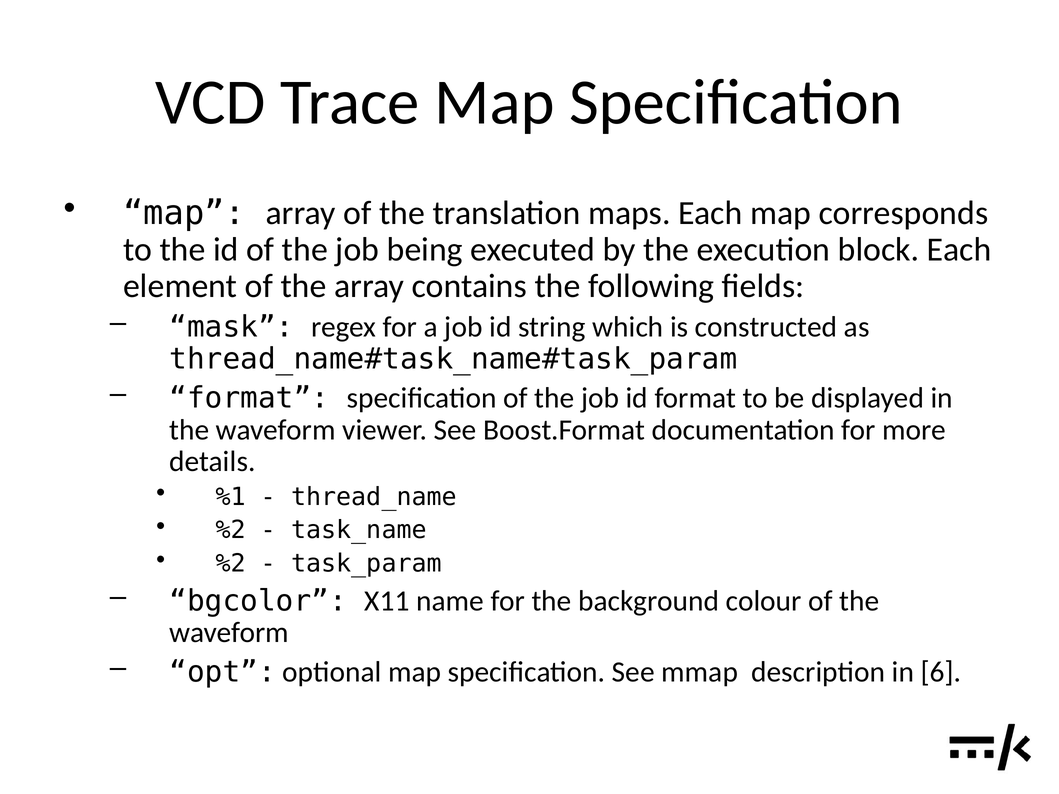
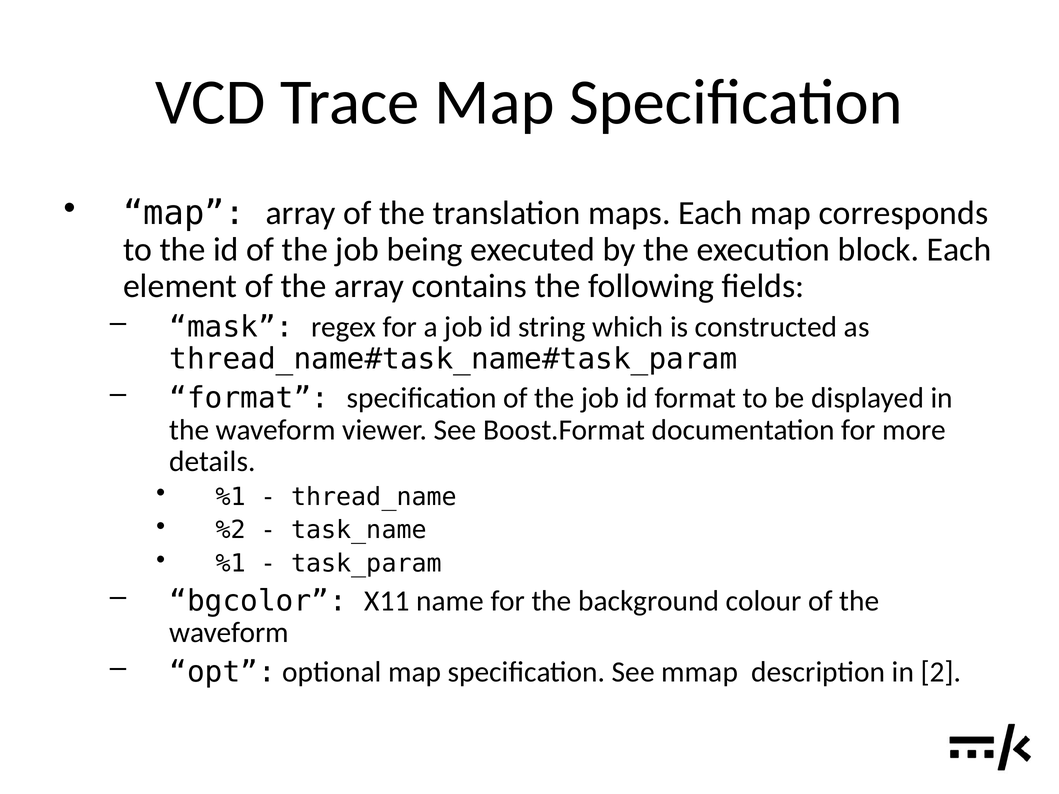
%2 at (231, 564): %2 -> %1
6: 6 -> 2
